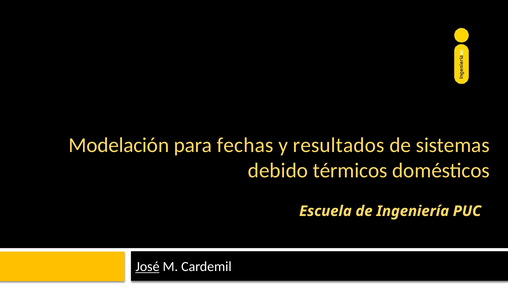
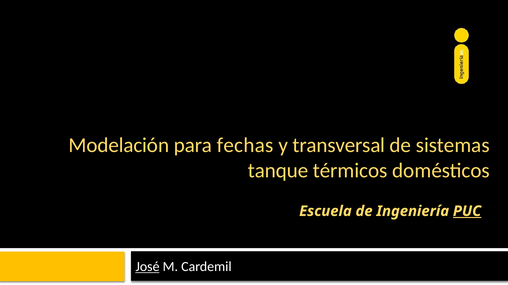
resultados: resultados -> transversal
debido: debido -> tanque
PUC underline: none -> present
